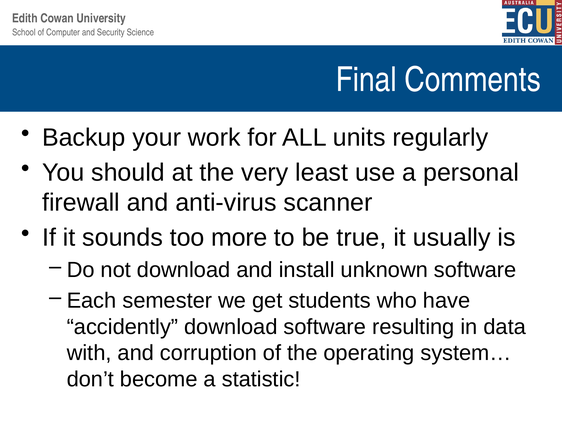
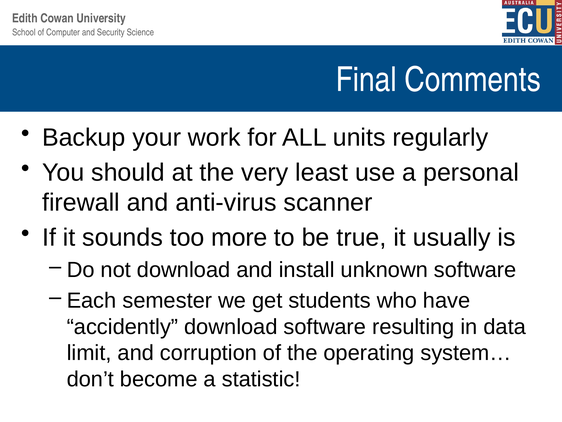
with: with -> limit
